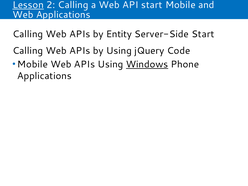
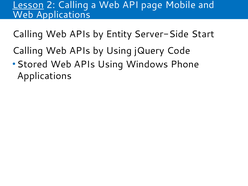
API start: start -> page
Mobile at (32, 64): Mobile -> Stored
Windows underline: present -> none
